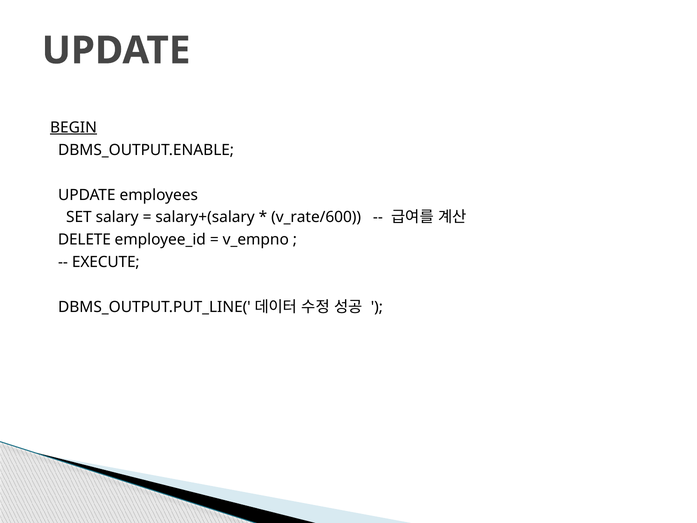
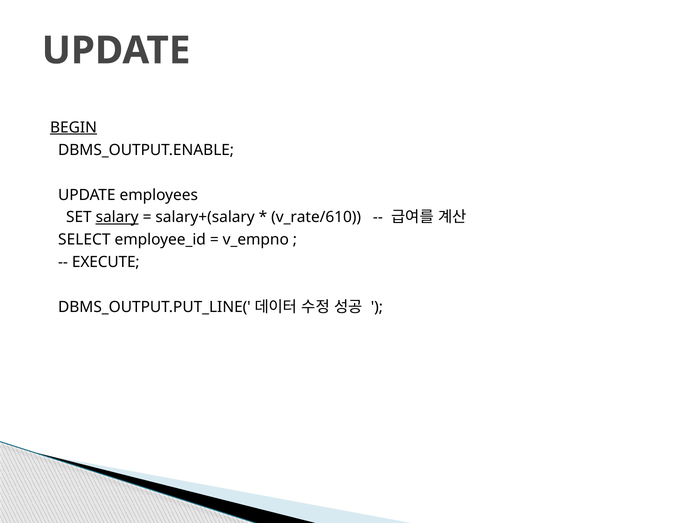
salary underline: none -> present
v_rate/600: v_rate/600 -> v_rate/610
DELETE: DELETE -> SELECT
